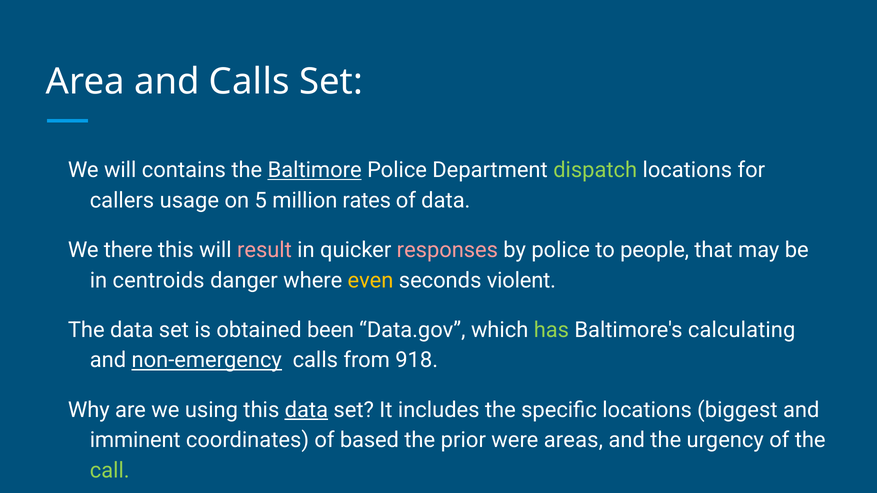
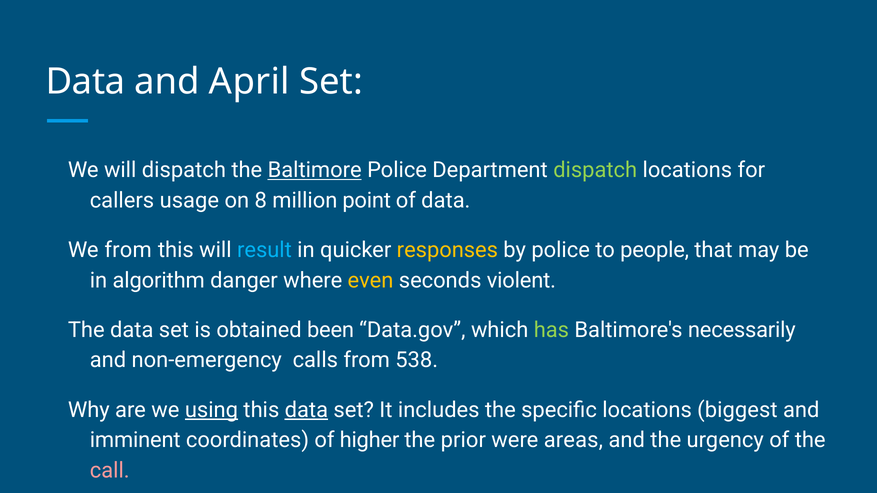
Area at (85, 82): Area -> Data
and Calls: Calls -> April
will contains: contains -> dispatch
5: 5 -> 8
rates: rates -> point
We there: there -> from
result colour: pink -> light blue
responses colour: pink -> yellow
centroids: centroids -> algorithm
calculating: calculating -> necessarily
non-emergency underline: present -> none
918: 918 -> 538
using underline: none -> present
based: based -> higher
call colour: light green -> pink
